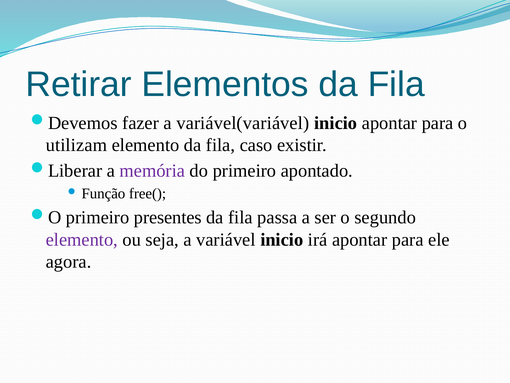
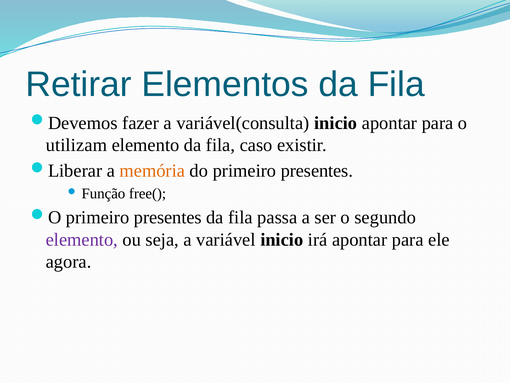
variável(variável: variável(variável -> variável(consulta
memória colour: purple -> orange
do primeiro apontado: apontado -> presentes
